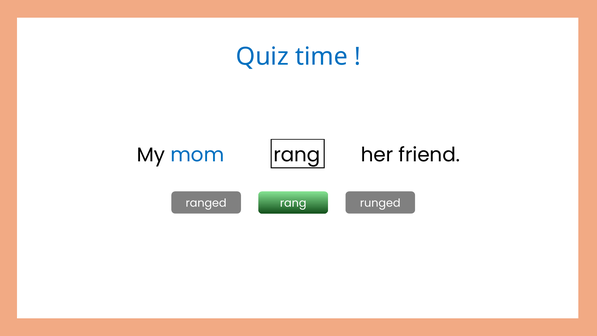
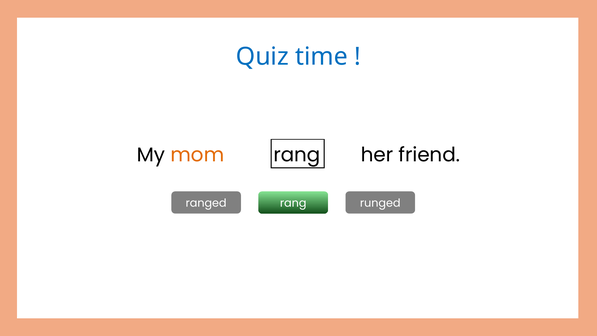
mom colour: blue -> orange
